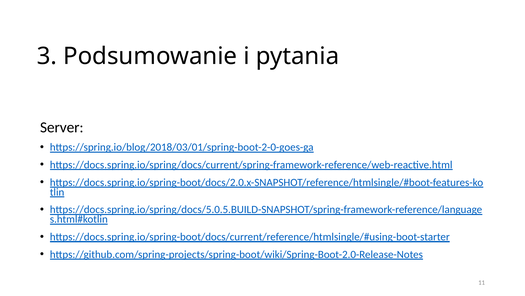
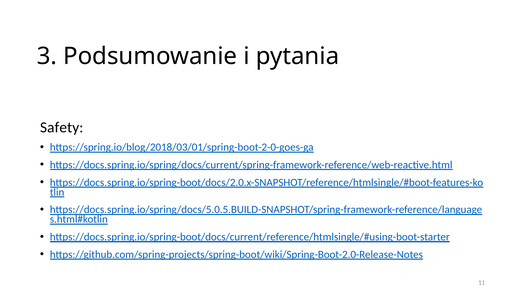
Server: Server -> Safety
